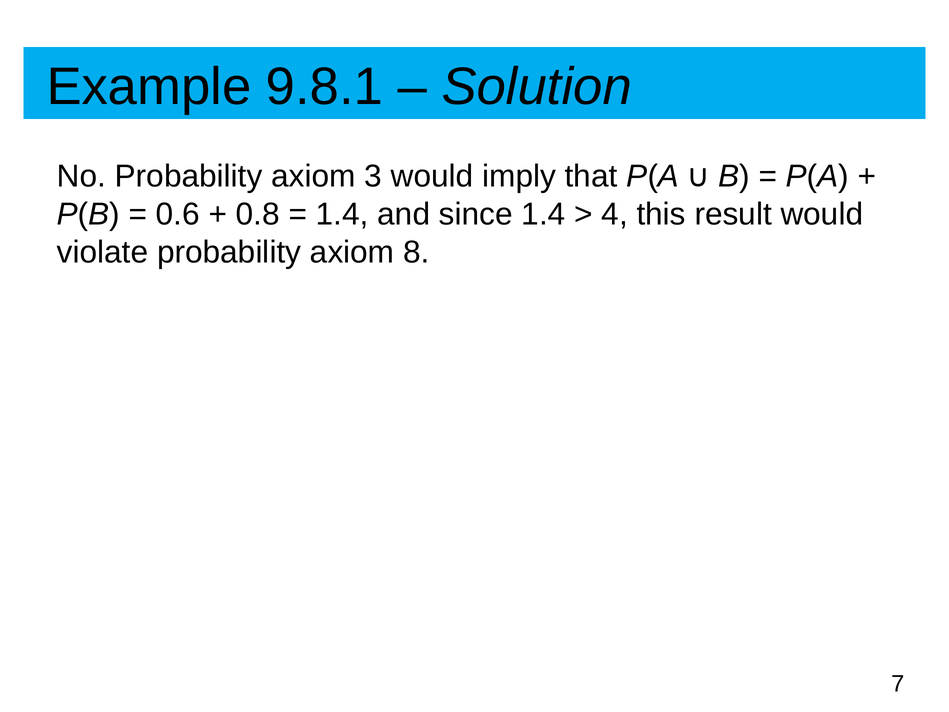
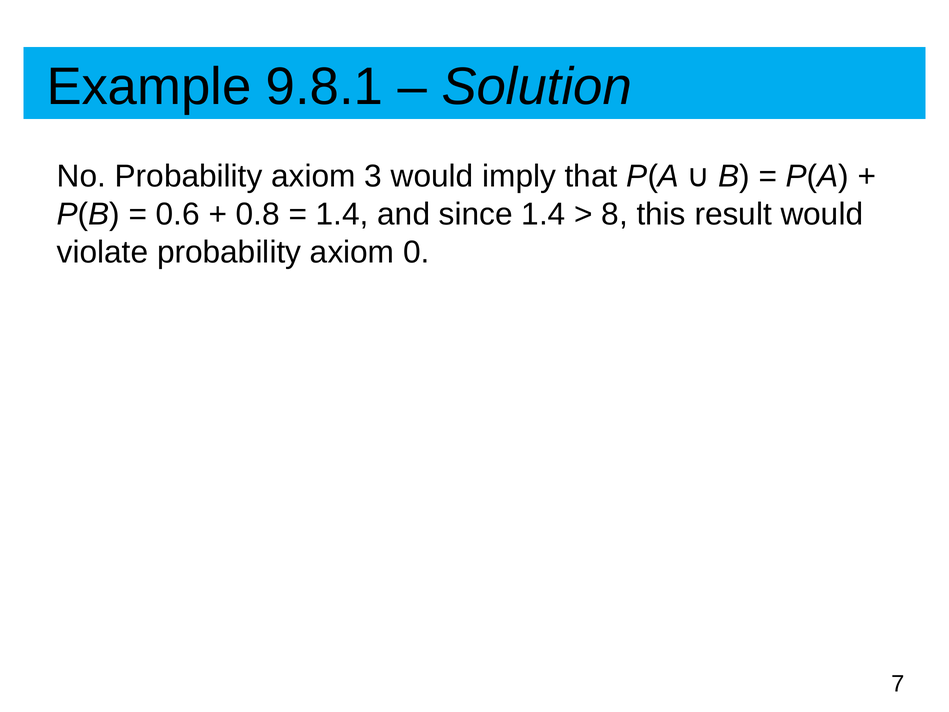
4: 4 -> 8
8: 8 -> 0
